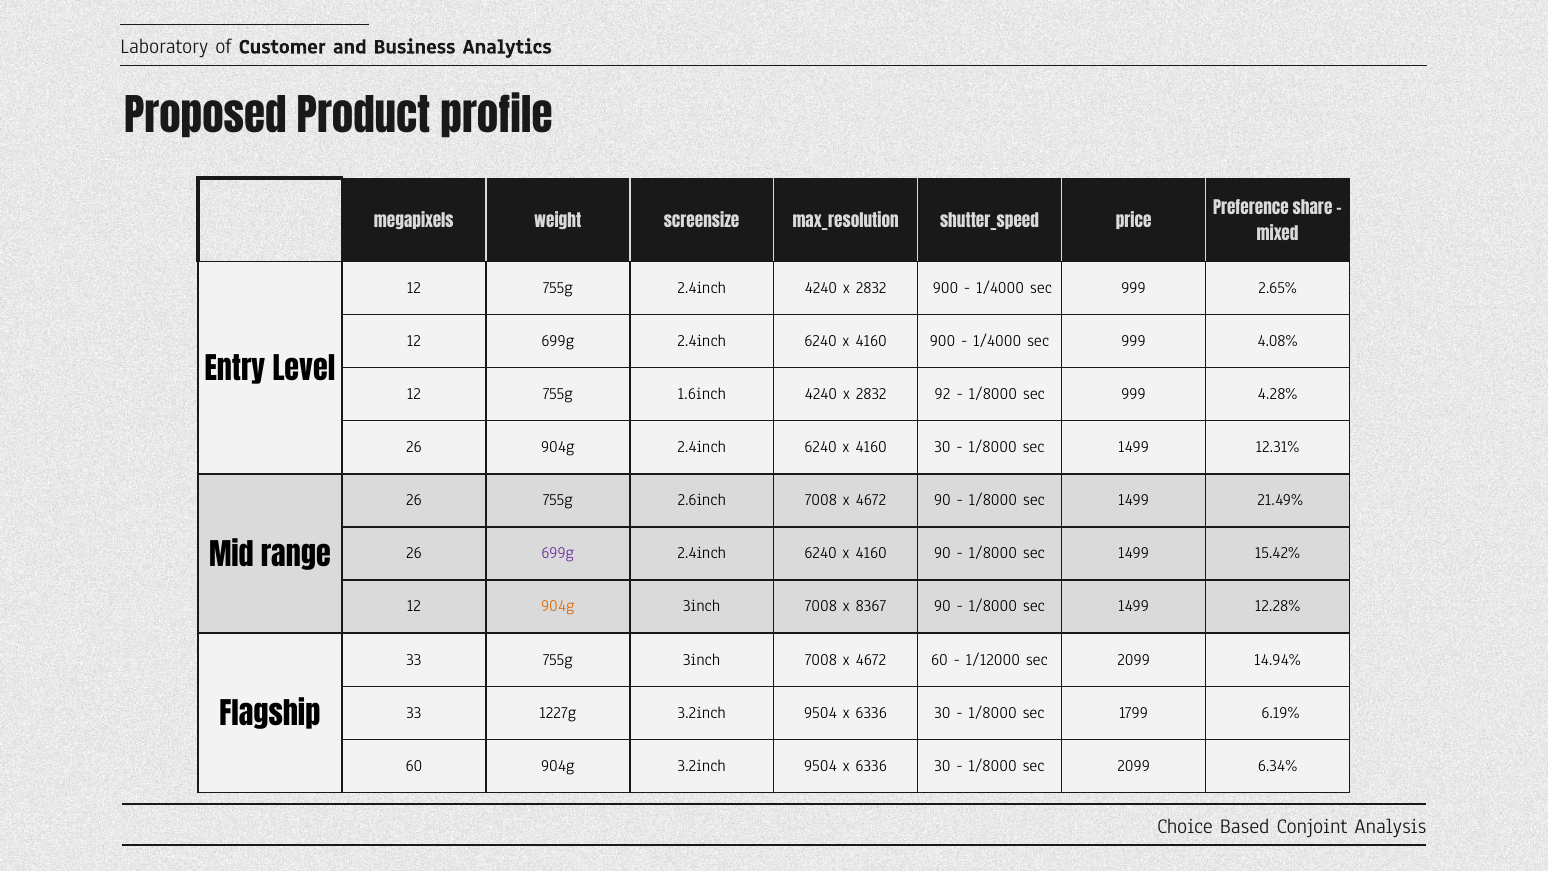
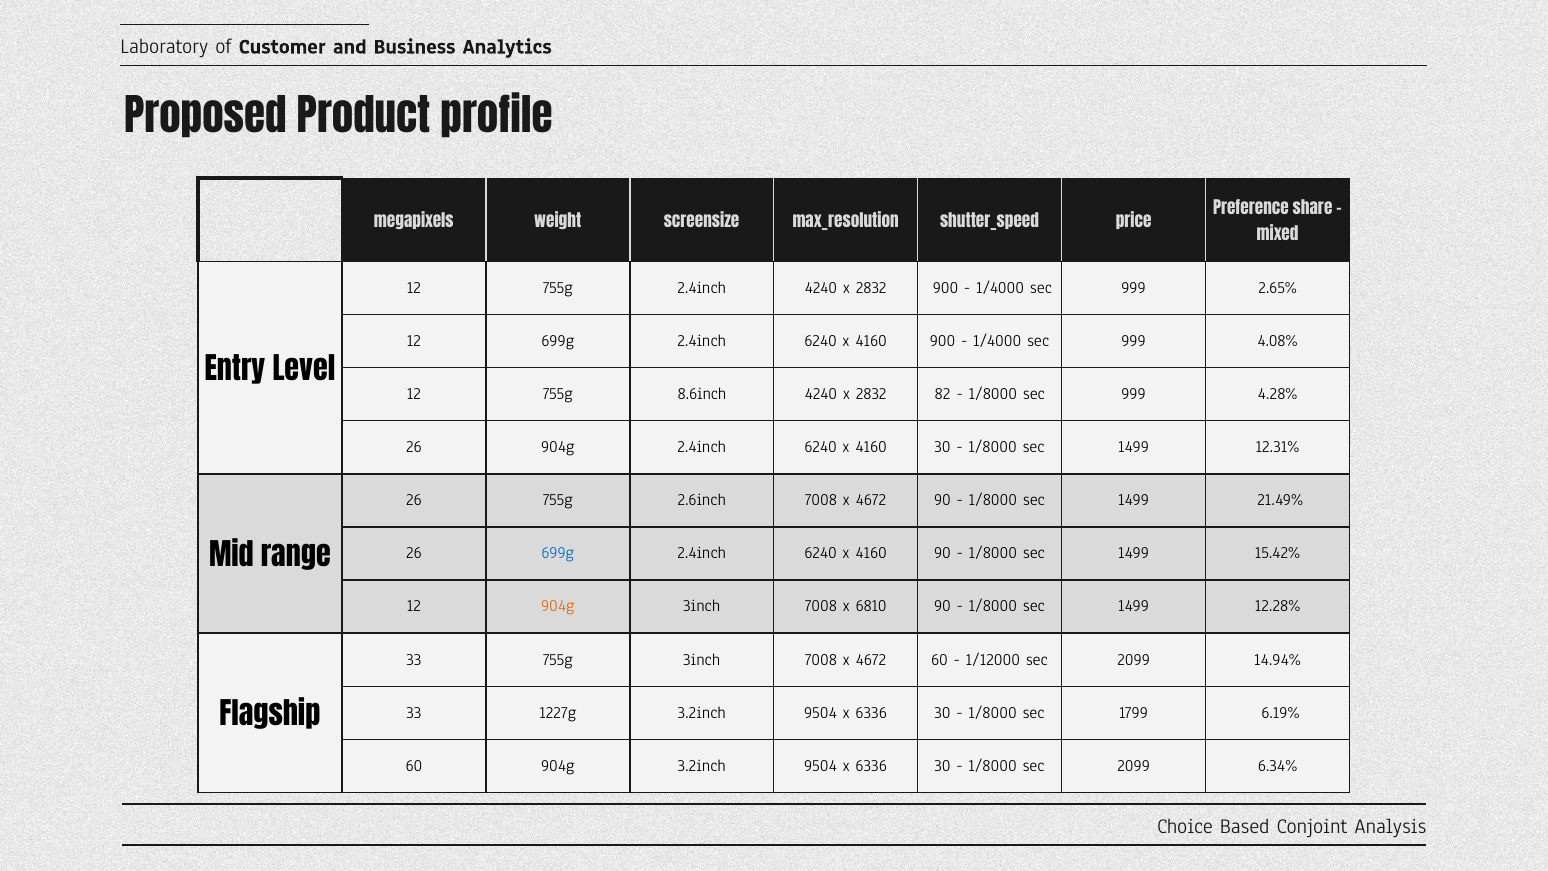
1.6inch: 1.6inch -> 8.6inch
92: 92 -> 82
699g at (558, 553) colour: purple -> blue
8367: 8367 -> 6810
